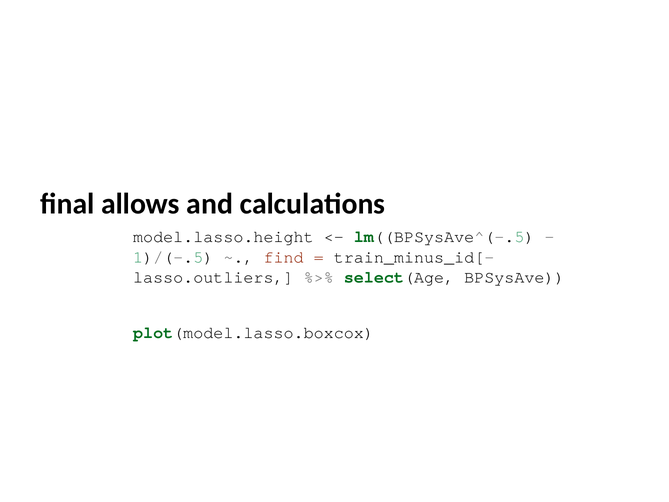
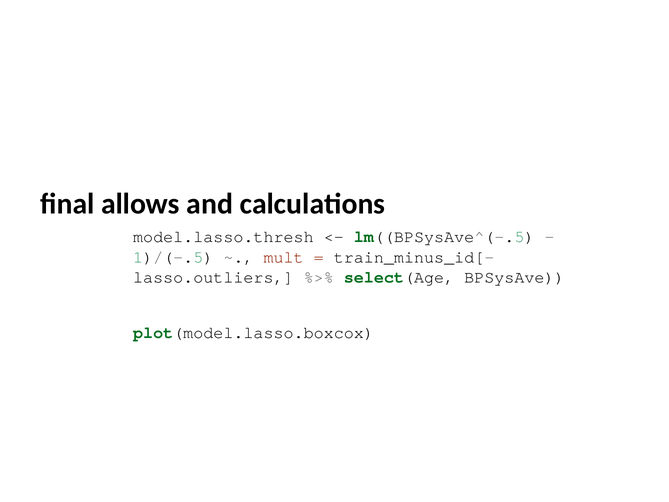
model.lasso.height: model.lasso.height -> model.lasso.thresh
find: find -> mult
